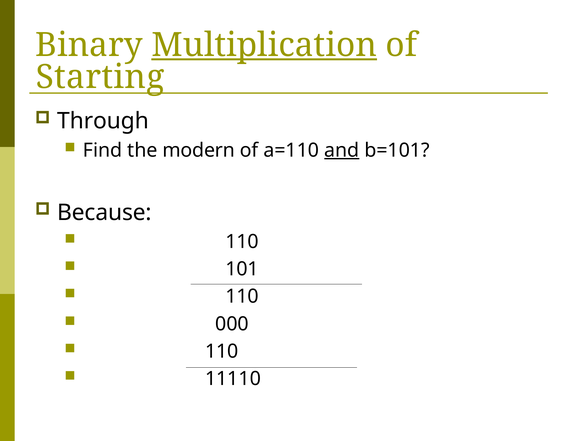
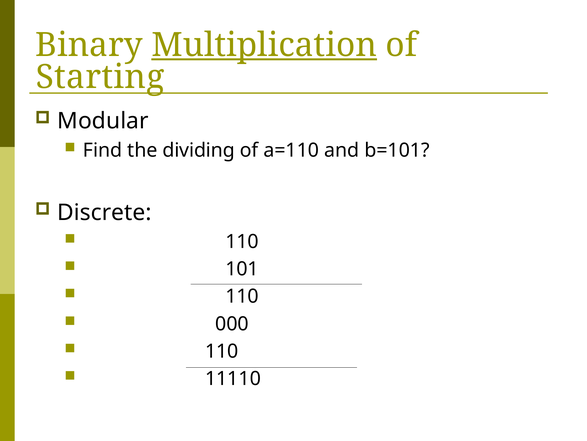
Through: Through -> Modular
modern: modern -> dividing
and underline: present -> none
Because: Because -> Discrete
